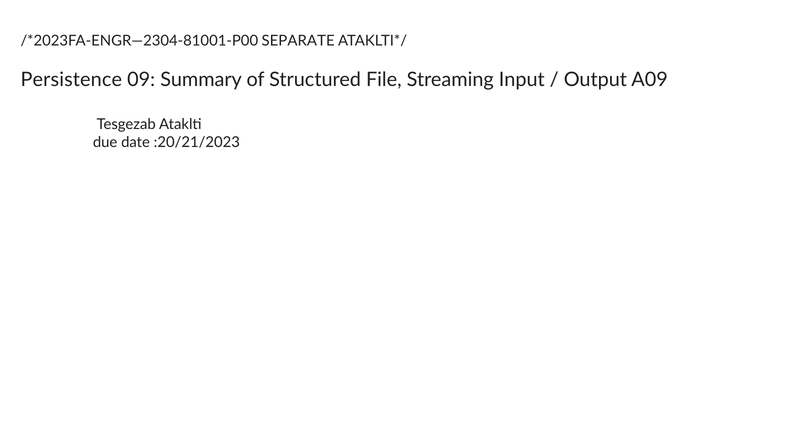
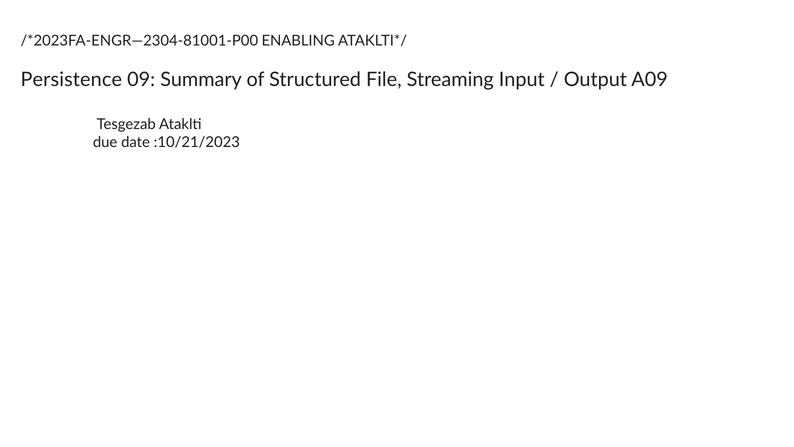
SEPARATE: SEPARATE -> ENABLING
:20/21/2023: :20/21/2023 -> :10/21/2023
